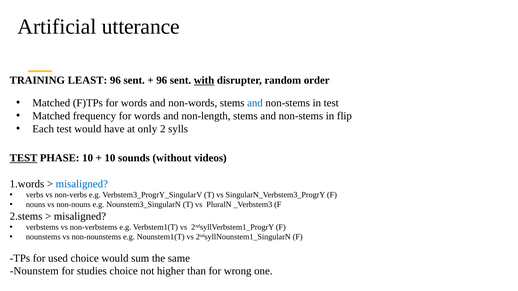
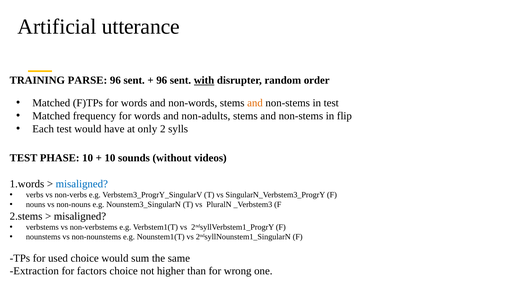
LEAST: LEAST -> PARSE
and at (255, 103) colour: blue -> orange
non-length: non-length -> non-adults
TEST at (24, 158) underline: present -> none
Nounstem: Nounstem -> Extraction
studies: studies -> factors
